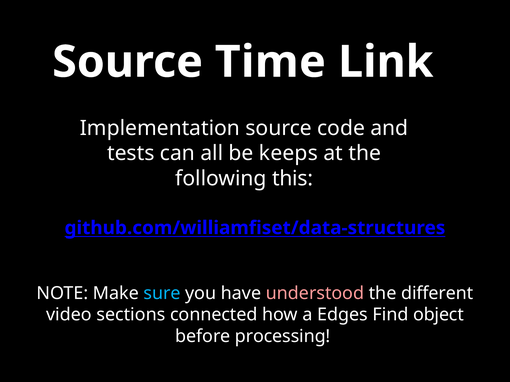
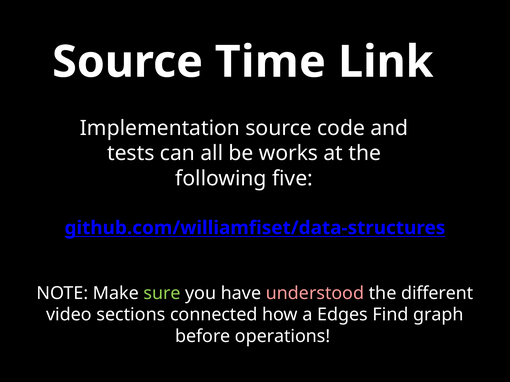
keeps: keeps -> works
this: this -> five
sure colour: light blue -> light green
object: object -> graph
processing: processing -> operations
